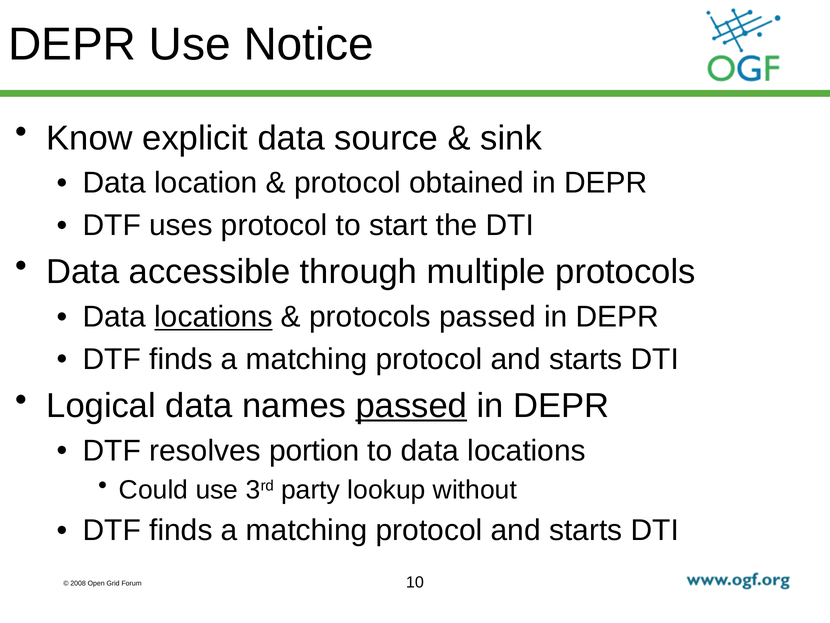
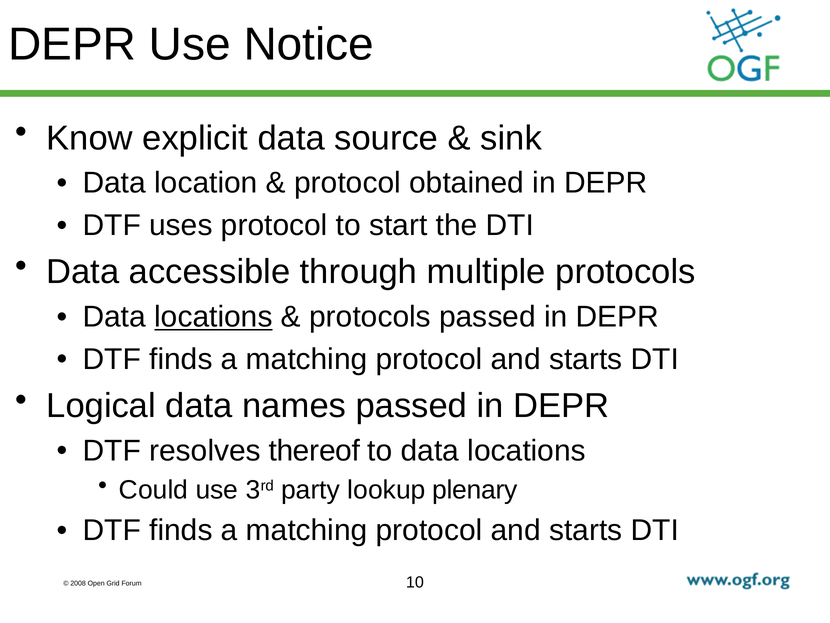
passed at (411, 405) underline: present -> none
portion: portion -> thereof
without: without -> plenary
